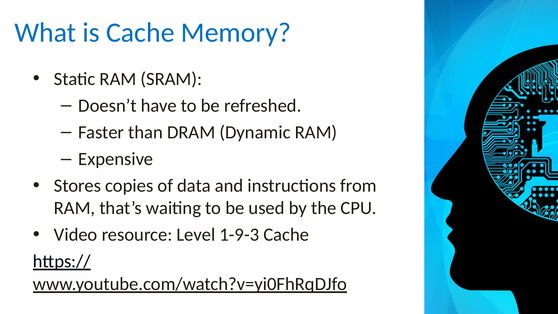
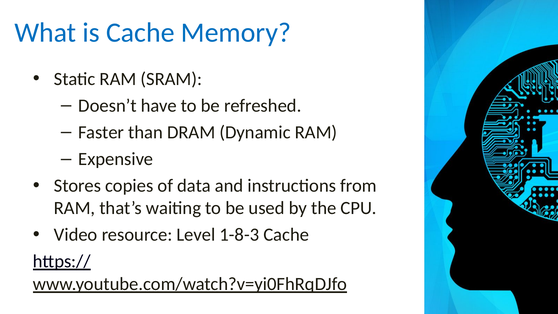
1-9-3: 1-9-3 -> 1-8-3
